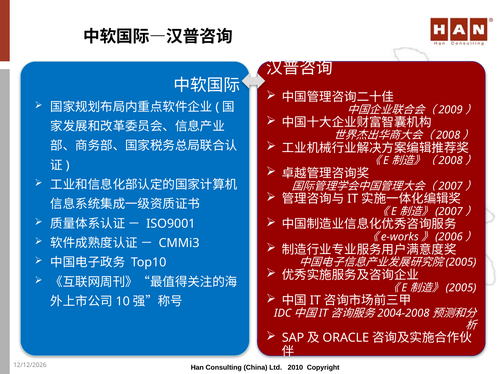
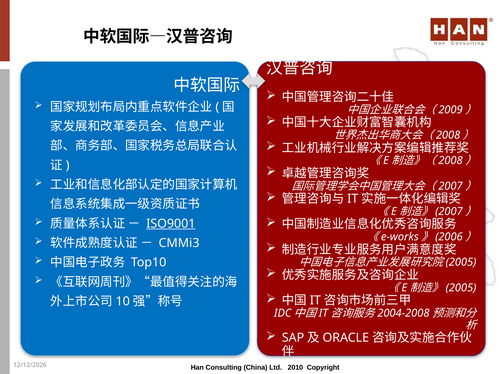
ISO9001 underline: none -> present
